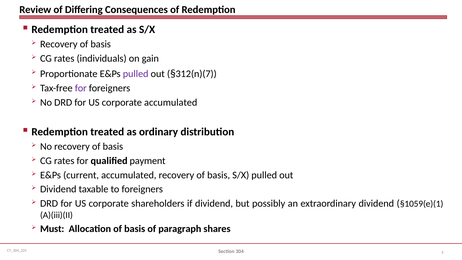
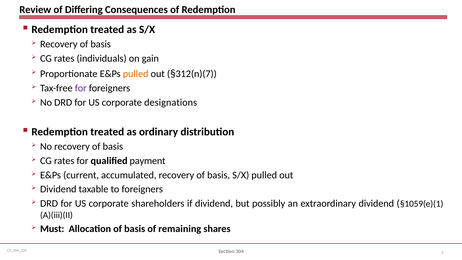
pulled at (136, 74) colour: purple -> orange
corporate accumulated: accumulated -> designations
paragraph: paragraph -> remaining
